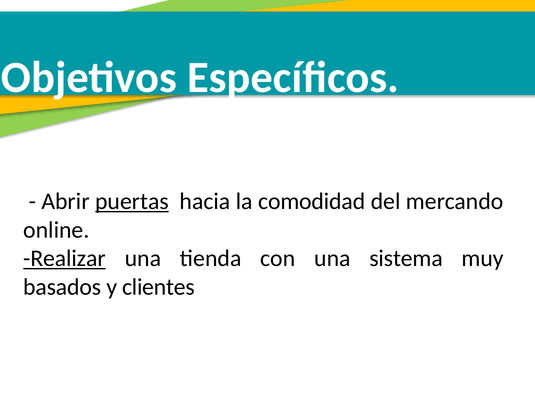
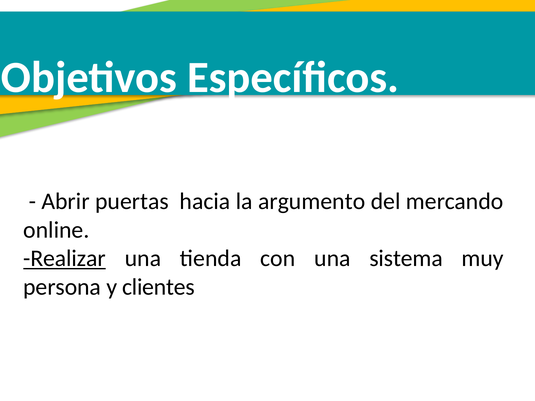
puertas underline: present -> none
comodidad: comodidad -> argumento
basados: basados -> persona
